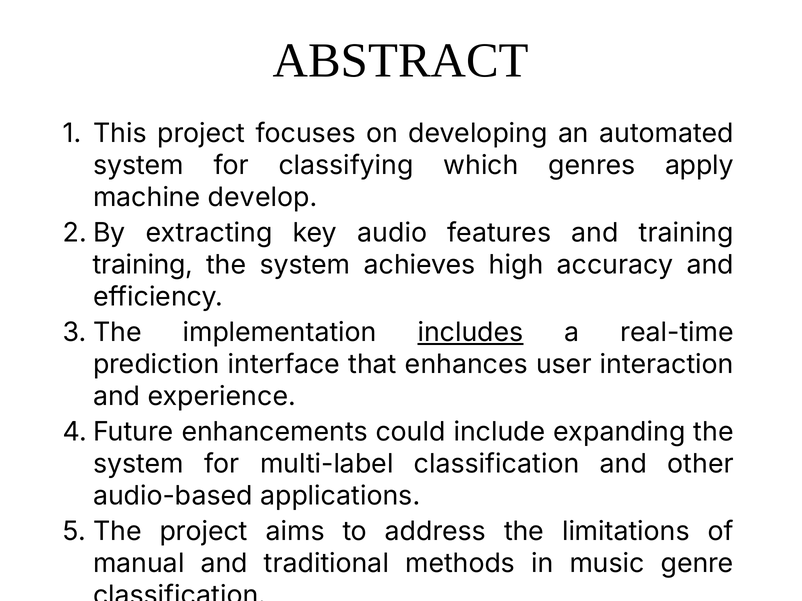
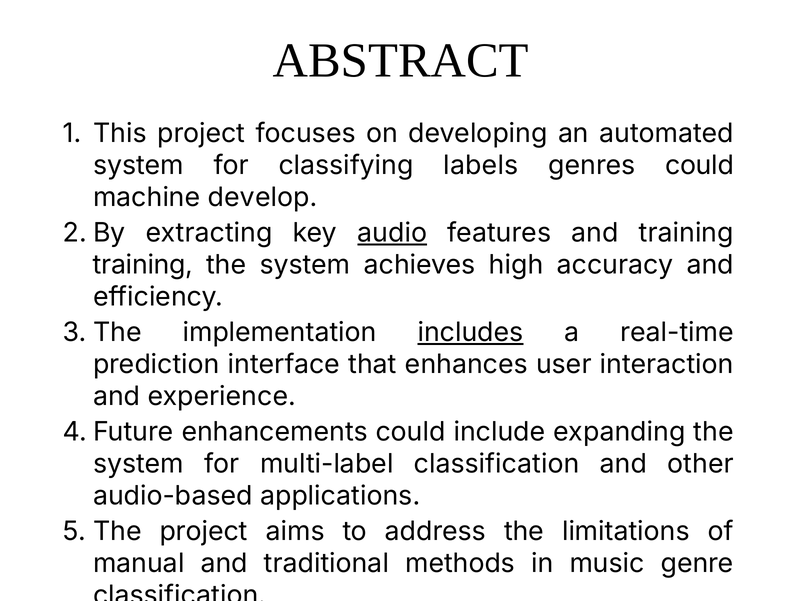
which: which -> labels
genres apply: apply -> could
audio underline: none -> present
